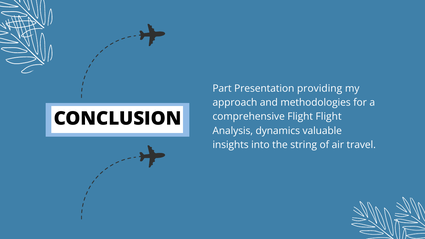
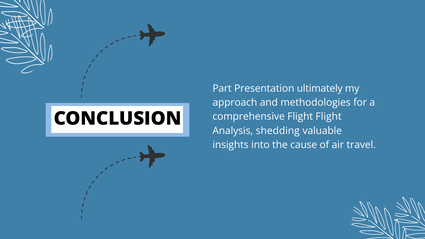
providing: providing -> ultimately
dynamics: dynamics -> shedding
string: string -> cause
